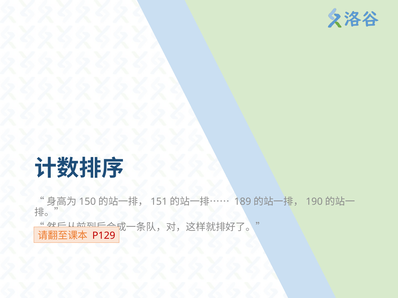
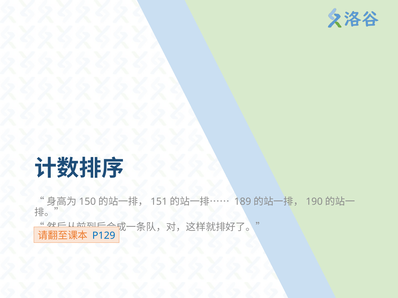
P129 colour: red -> blue
